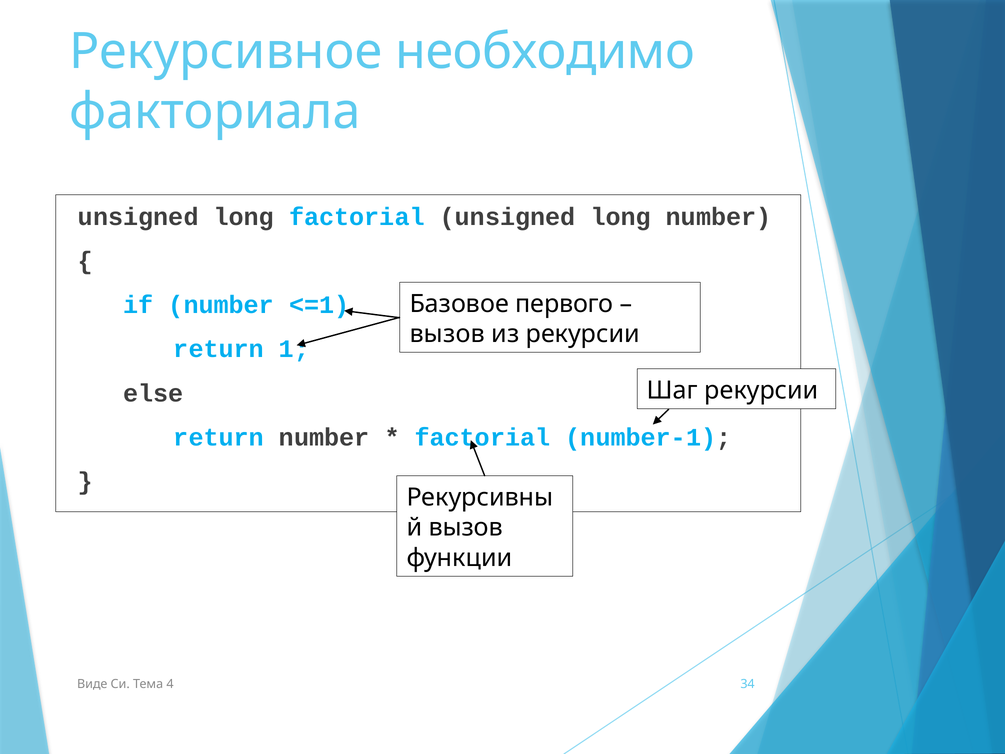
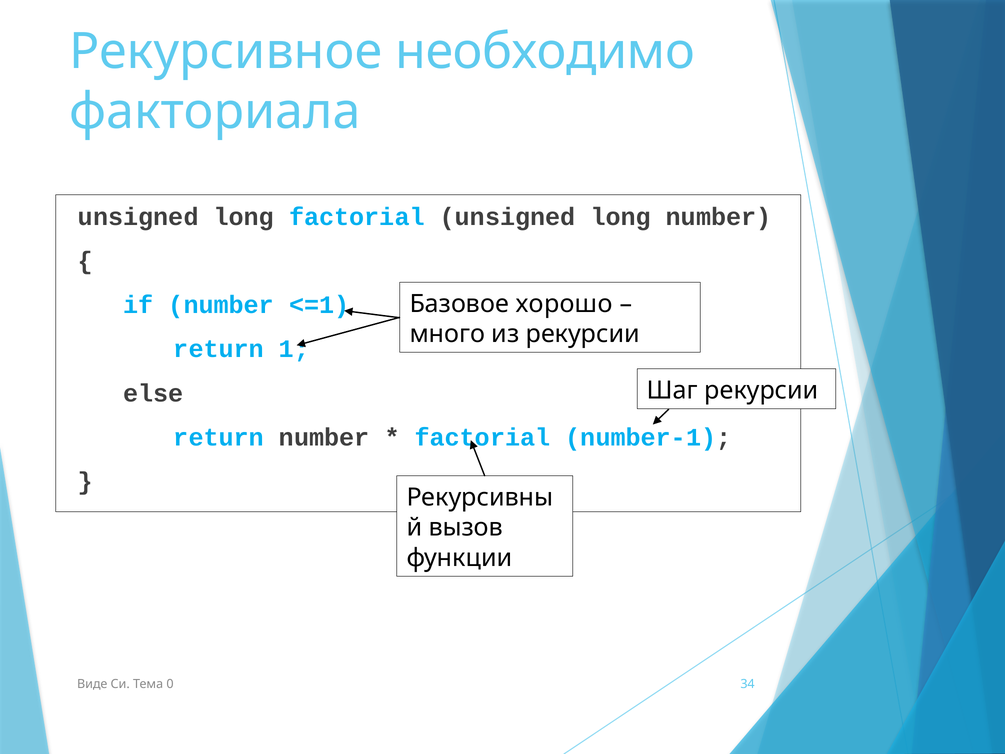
первого: первого -> хорошо
вызов at (447, 334): вызов -> много
4: 4 -> 0
